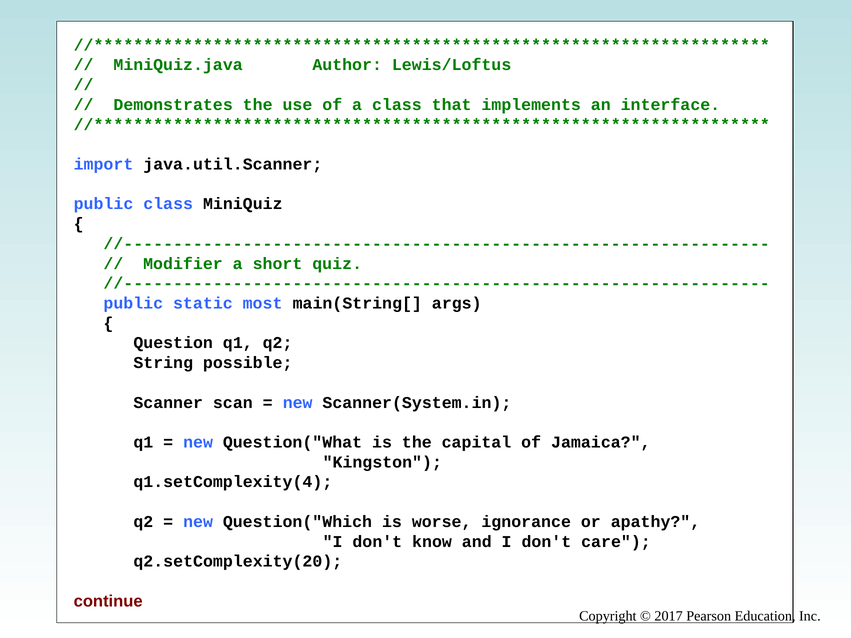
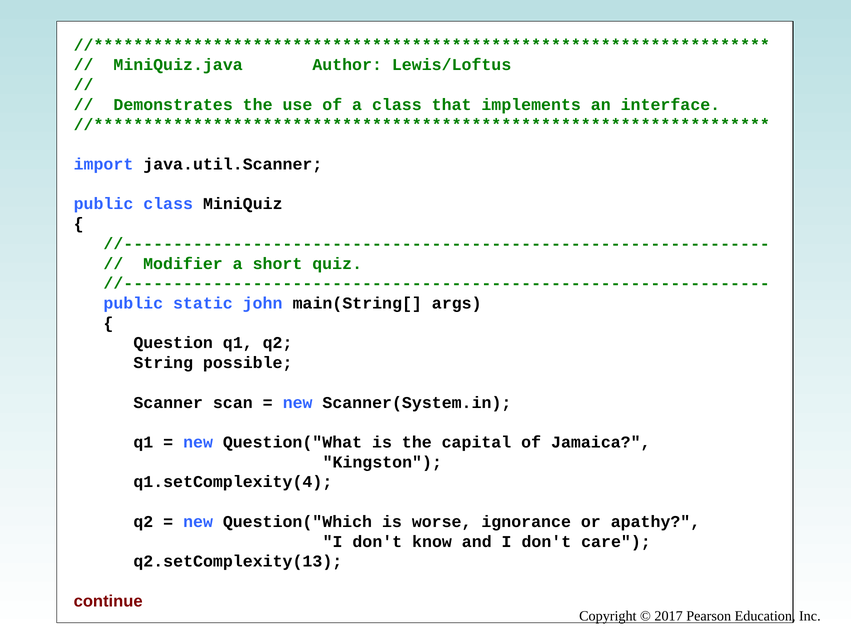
most: most -> john
q2.setComplexity(20: q2.setComplexity(20 -> q2.setComplexity(13
